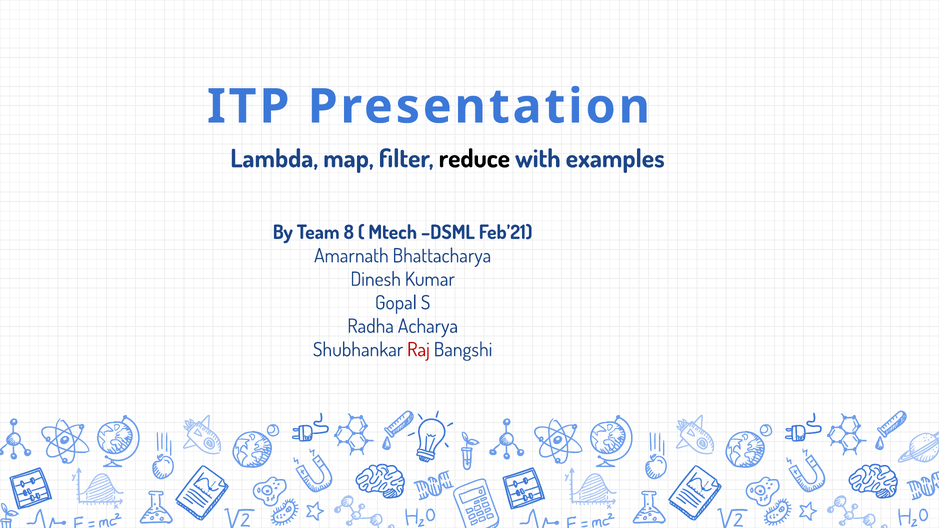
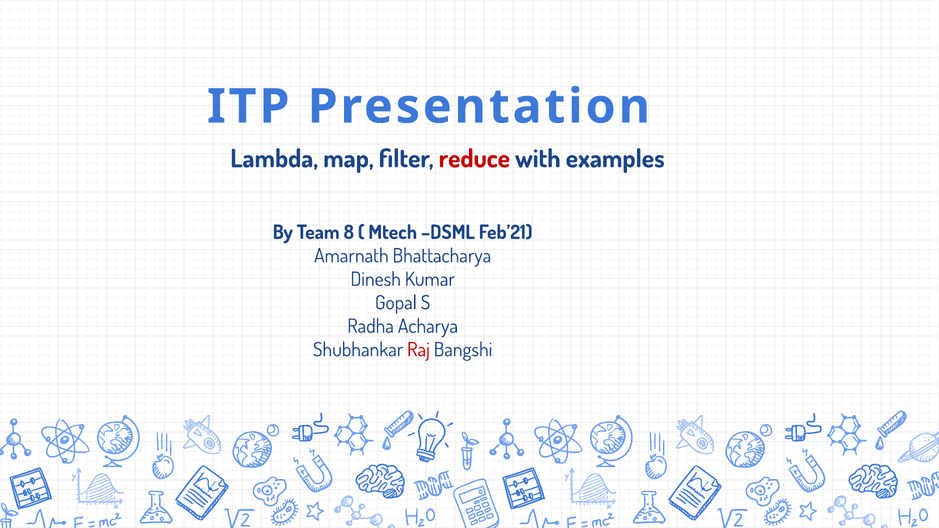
reduce colour: black -> red
